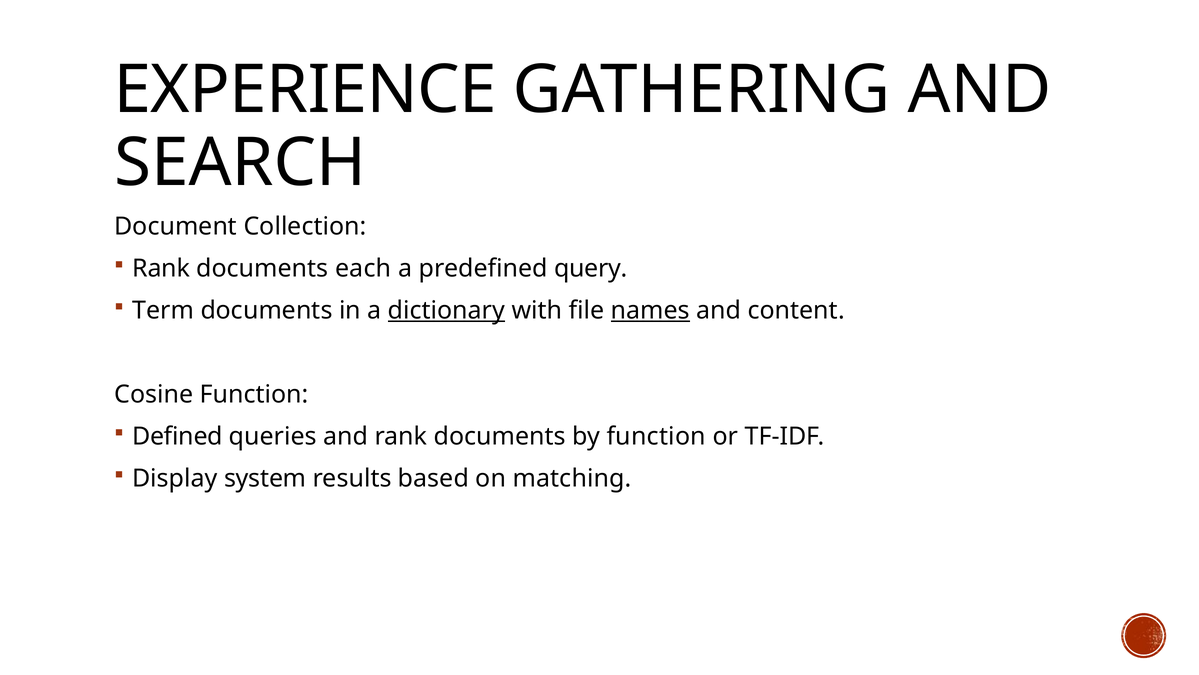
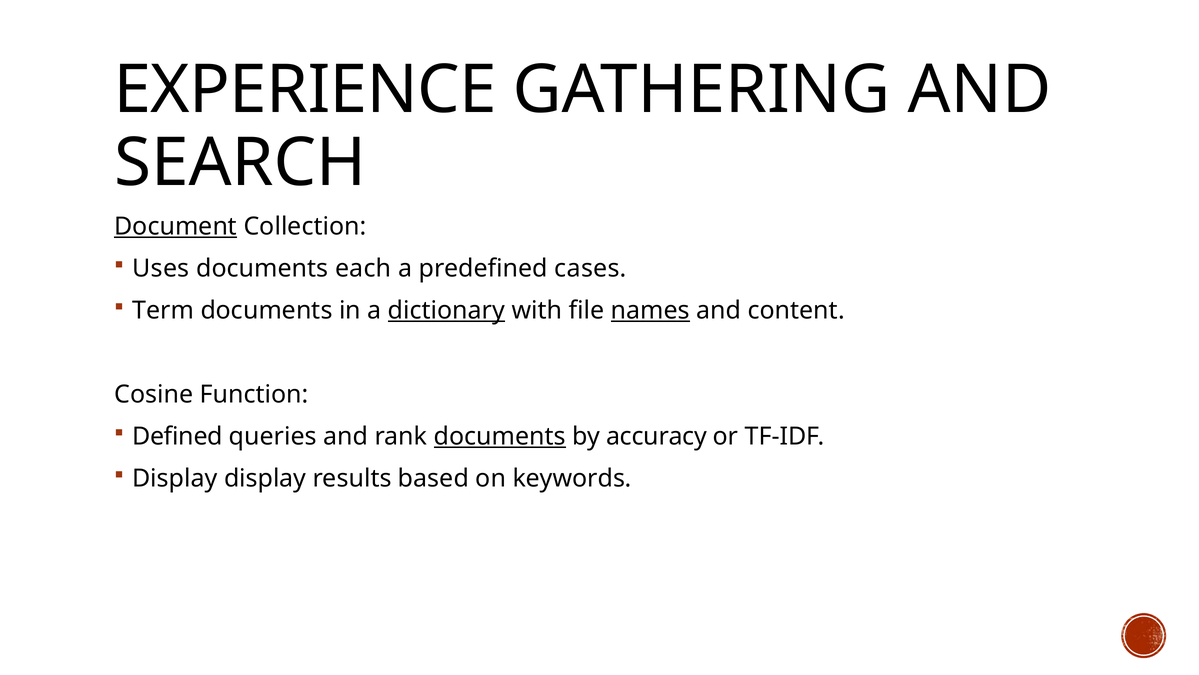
Document underline: none -> present
Rank at (161, 268): Rank -> Uses
query: query -> cases
documents at (500, 436) underline: none -> present
by function: function -> accuracy
Display system: system -> display
matching: matching -> keywords
